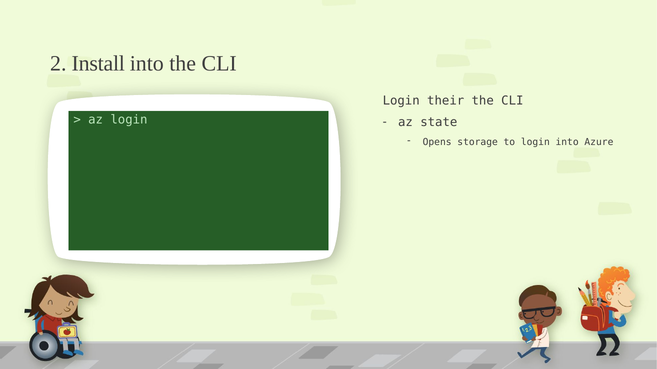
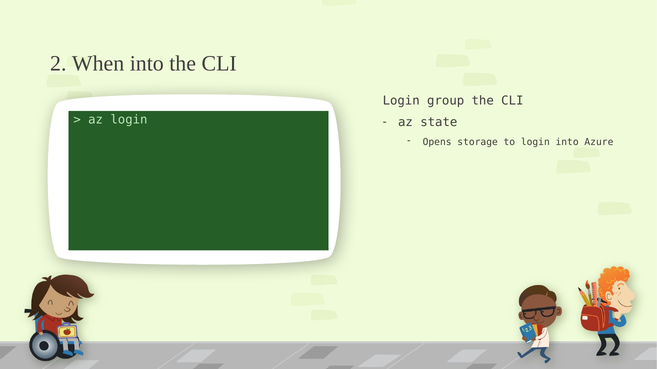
Install: Install -> When
their: their -> group
